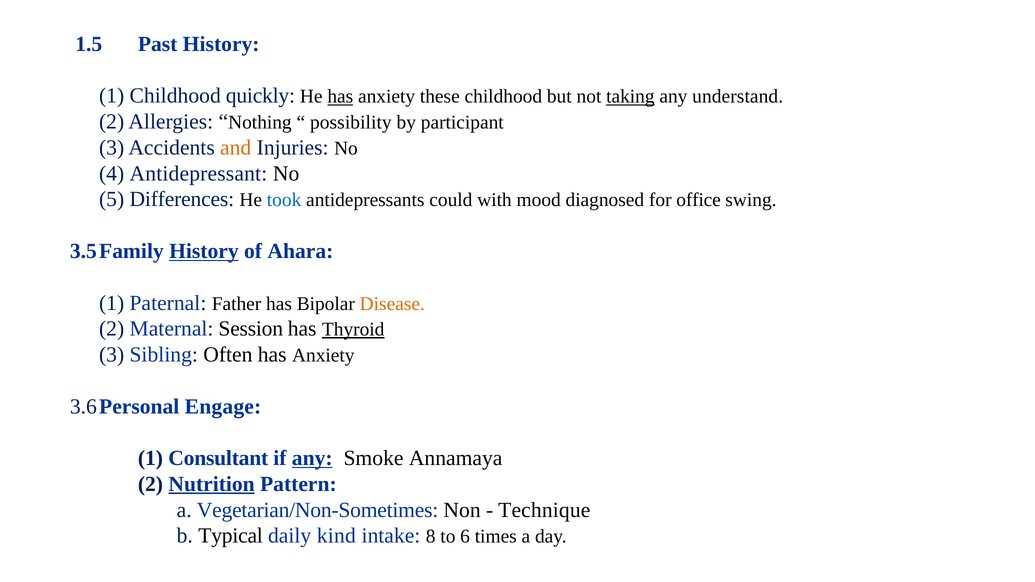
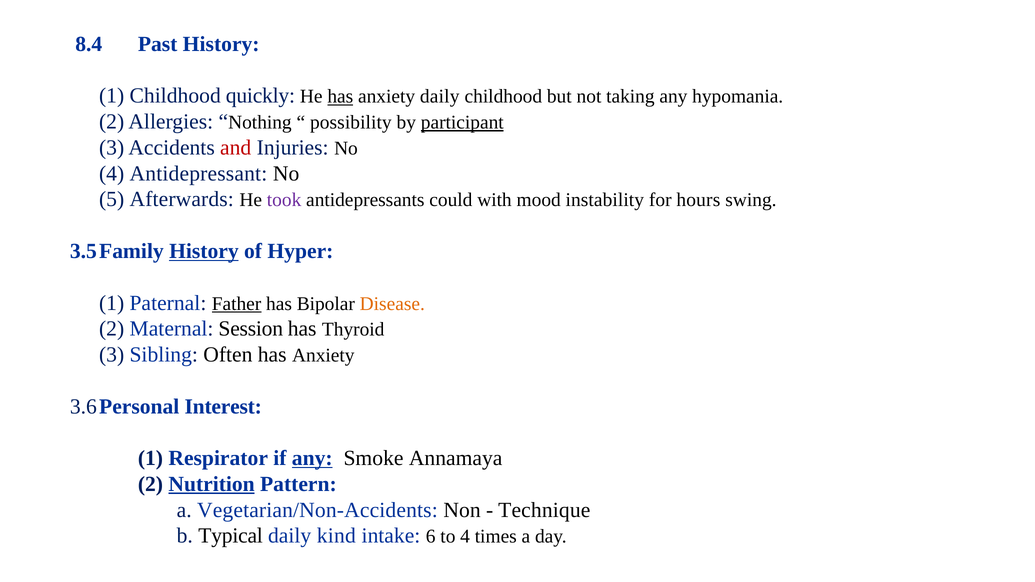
1.5: 1.5 -> 8.4
anxiety these: these -> daily
taking underline: present -> none
understand: understand -> hypomania
participant underline: none -> present
and colour: orange -> red
Differences: Differences -> Afterwards
took colour: blue -> purple
diagnosed: diagnosed -> instability
office: office -> hours
Ahara: Ahara -> Hyper
Father underline: none -> present
Thyroid underline: present -> none
Engage: Engage -> Interest
Consultant: Consultant -> Respirator
Vegetarian/Non-Sometimes: Vegetarian/Non-Sometimes -> Vegetarian/Non-Accidents
8: 8 -> 6
to 6: 6 -> 4
